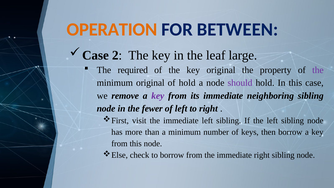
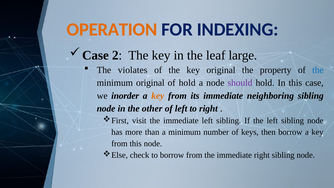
BETWEEN: BETWEEN -> INDEXING
required: required -> violates
the at (318, 70) colour: purple -> blue
remove: remove -> inorder
key at (158, 96) colour: purple -> orange
fewer: fewer -> other
